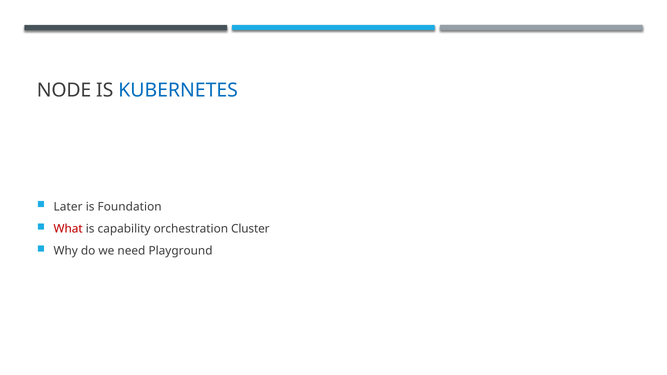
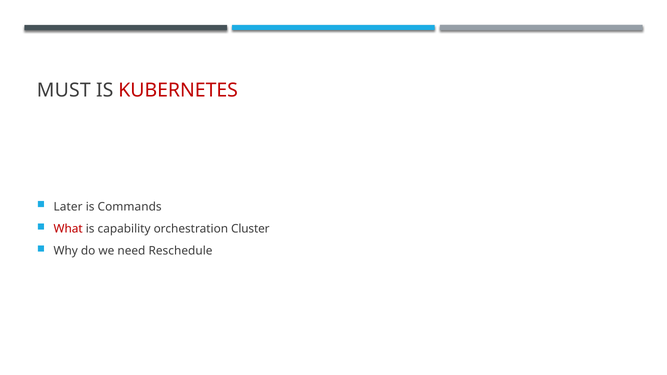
NODE: NODE -> MUST
KUBERNETES colour: blue -> red
Foundation: Foundation -> Commands
Playground: Playground -> Reschedule
